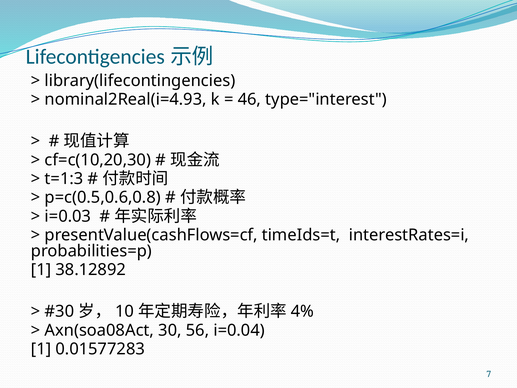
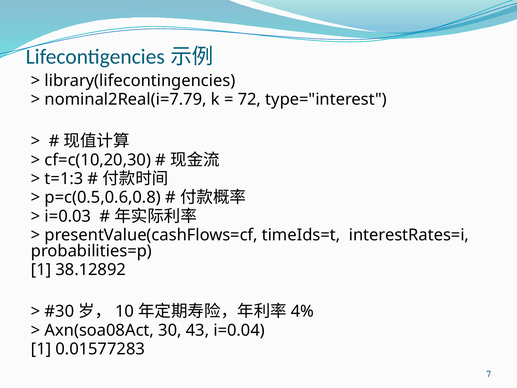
nominal2Real(i=4.93: nominal2Real(i=4.93 -> nominal2Real(i=7.79
46: 46 -> 72
56: 56 -> 43
